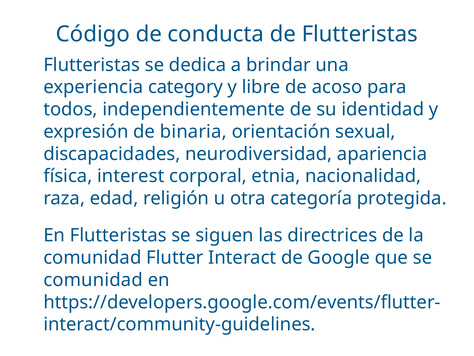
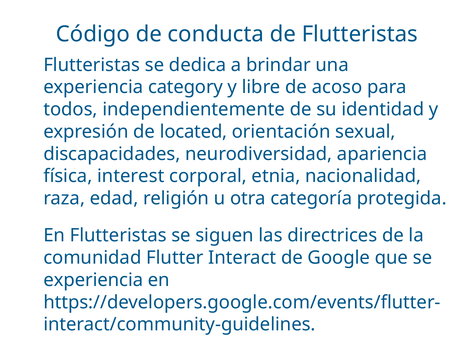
binaria: binaria -> located
comunidad at (93, 280): comunidad -> experiencia
